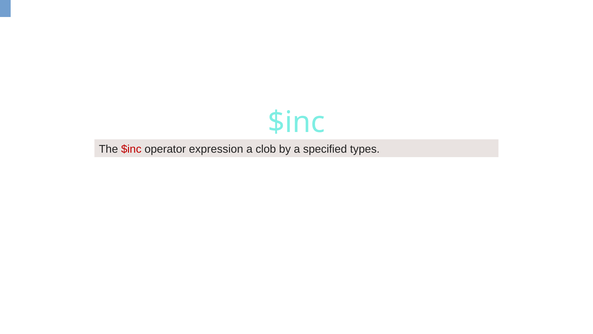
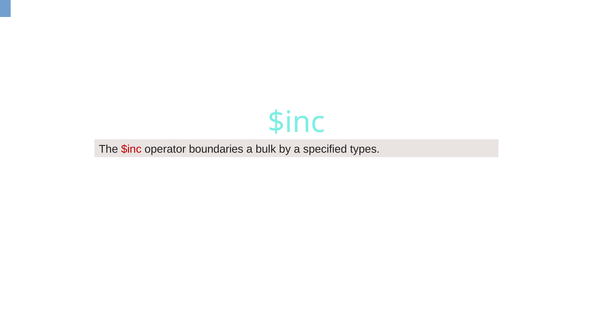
expression: expression -> boundaries
clob: clob -> bulk
